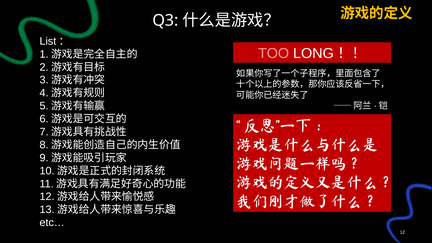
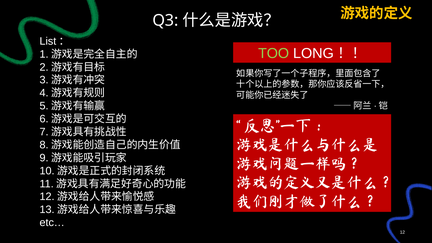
TOO colour: pink -> light green
